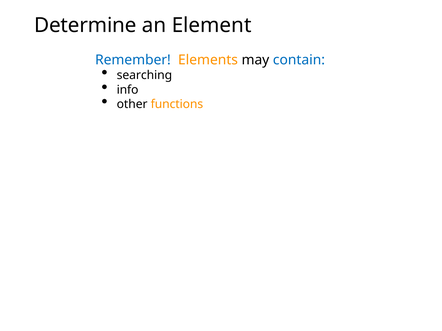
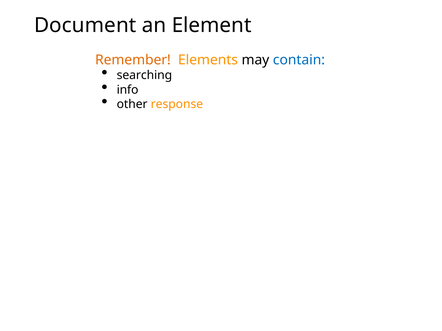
Determine: Determine -> Document
Remember colour: blue -> orange
functions: functions -> response
